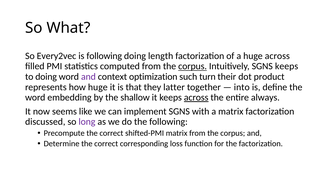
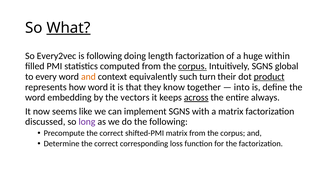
What underline: none -> present
huge across: across -> within
SGNS keeps: keeps -> global
to doing: doing -> every
and at (88, 77) colour: purple -> orange
optimization: optimization -> equivalently
product underline: none -> present
how huge: huge -> word
latter: latter -> know
shallow: shallow -> vectors
